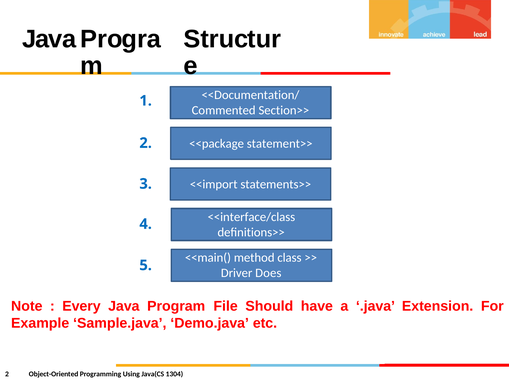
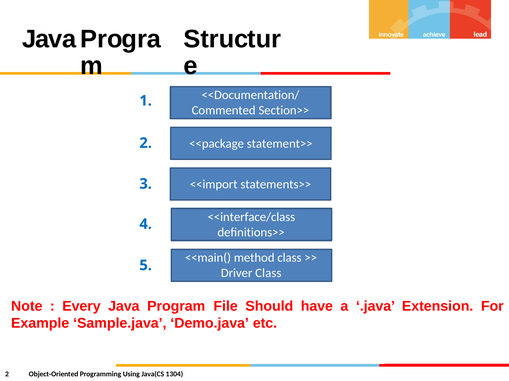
Driver Does: Does -> Class
